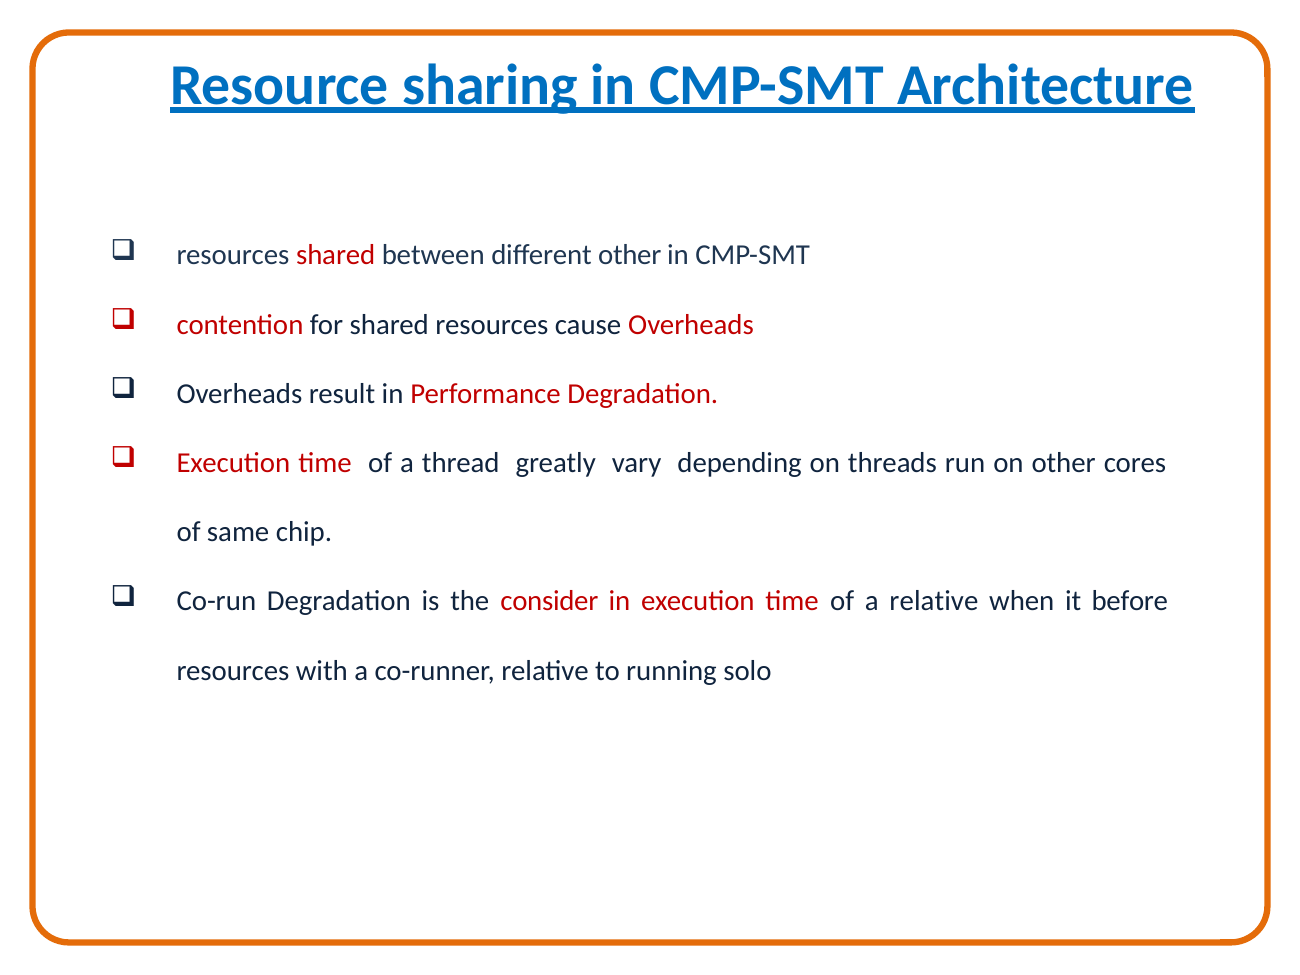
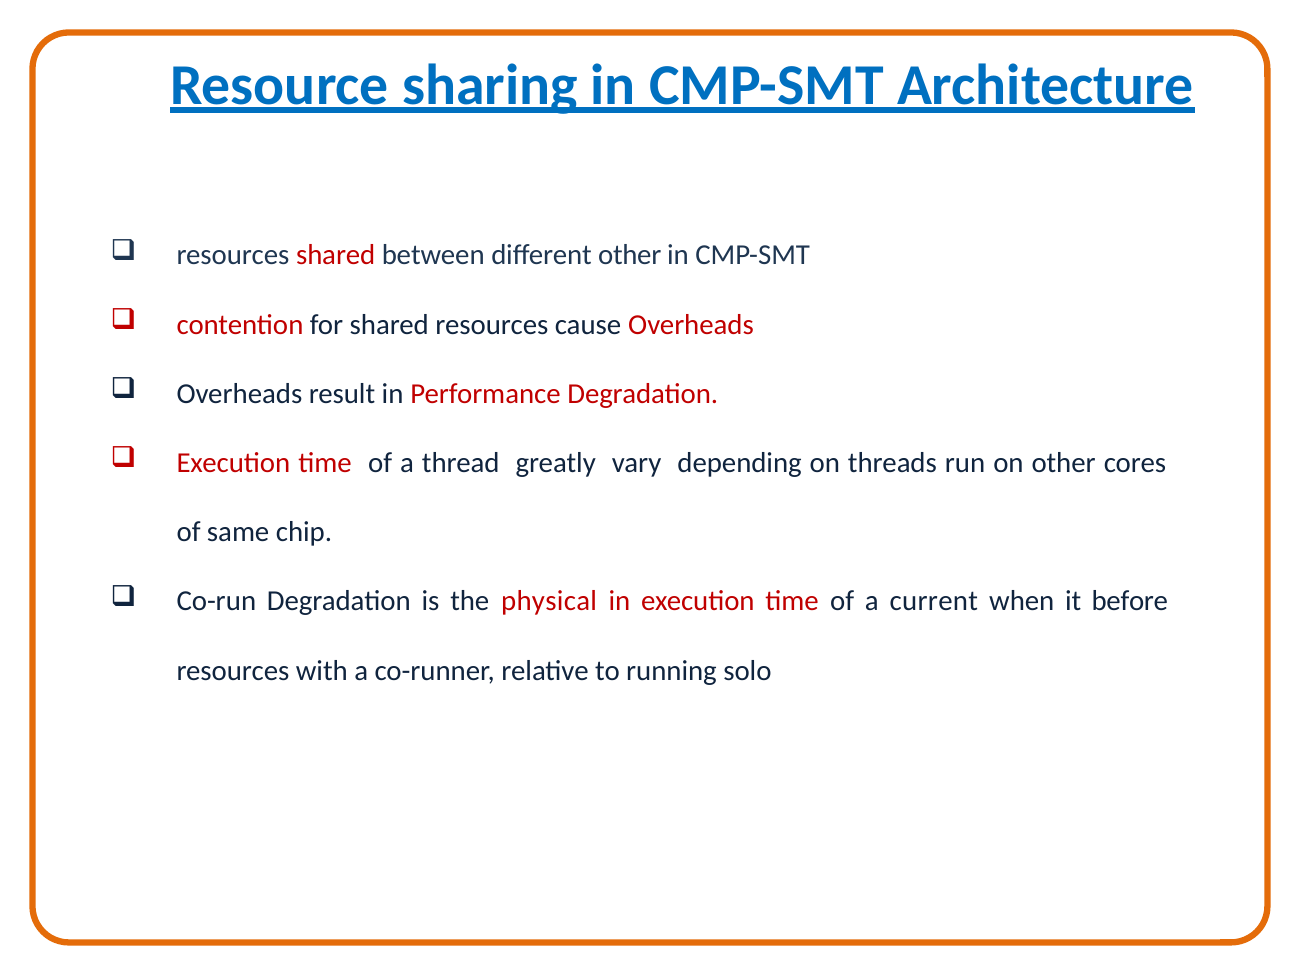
consider: consider -> physical
a relative: relative -> current
